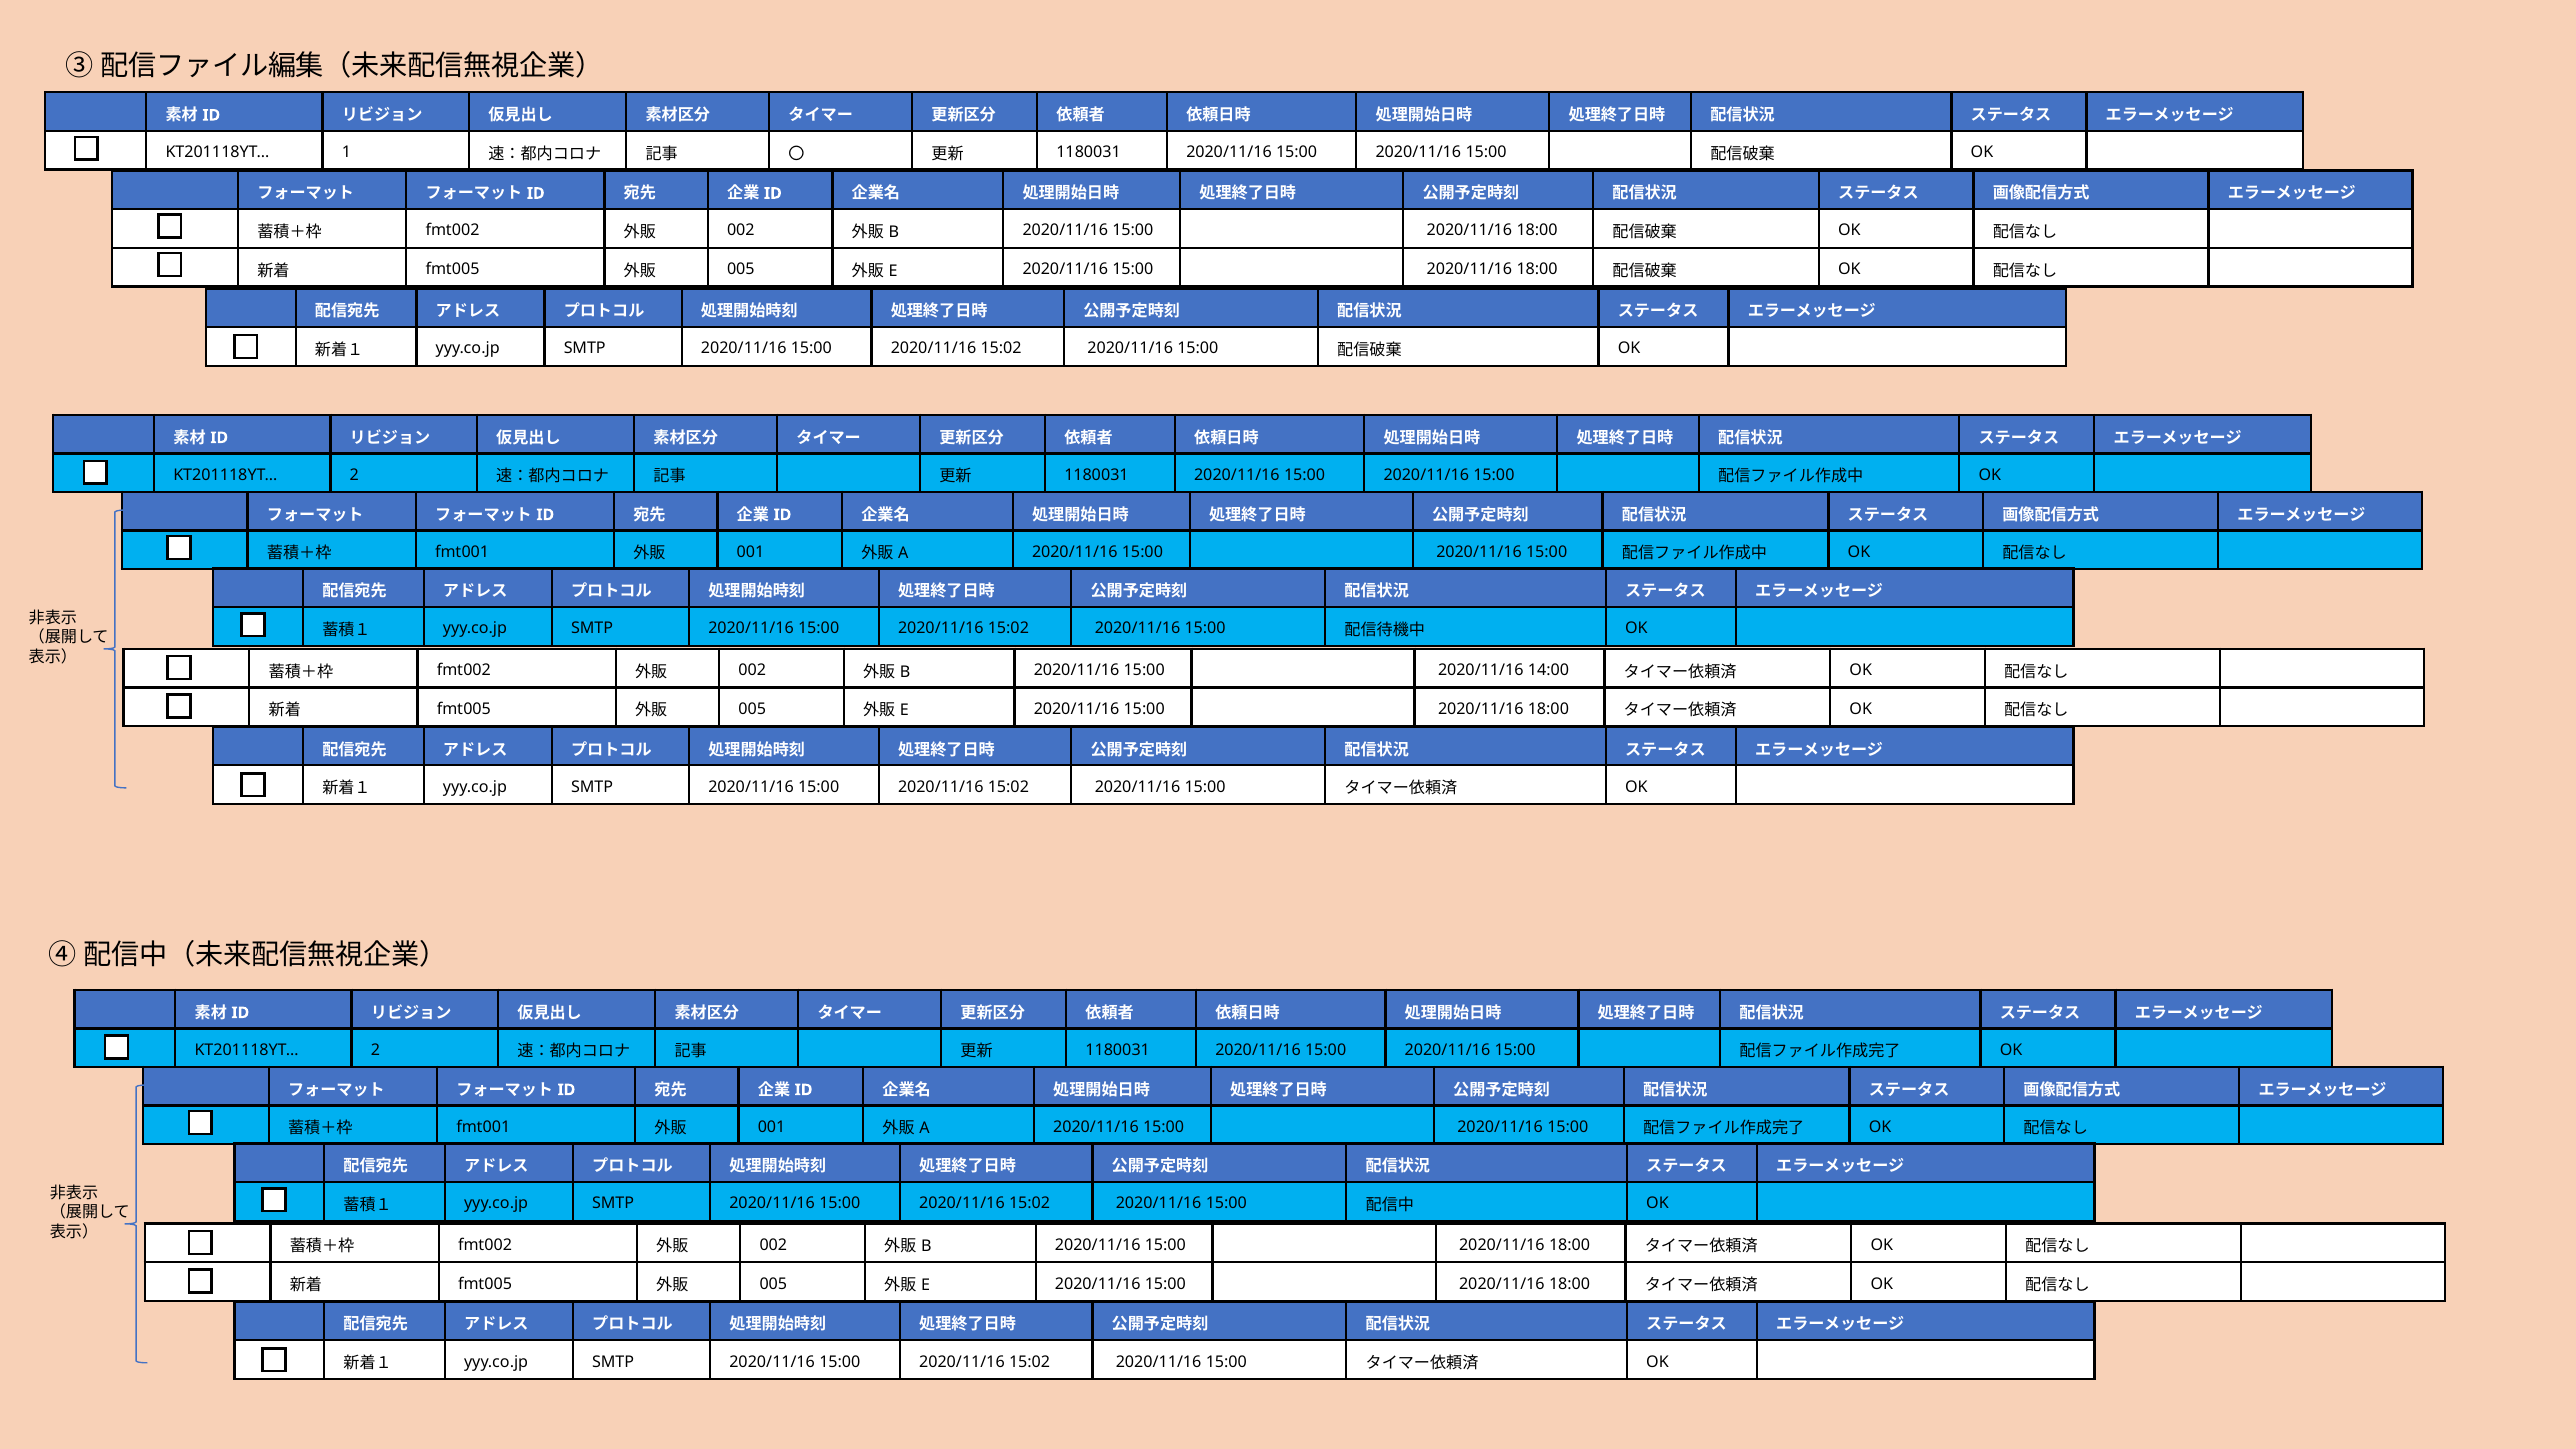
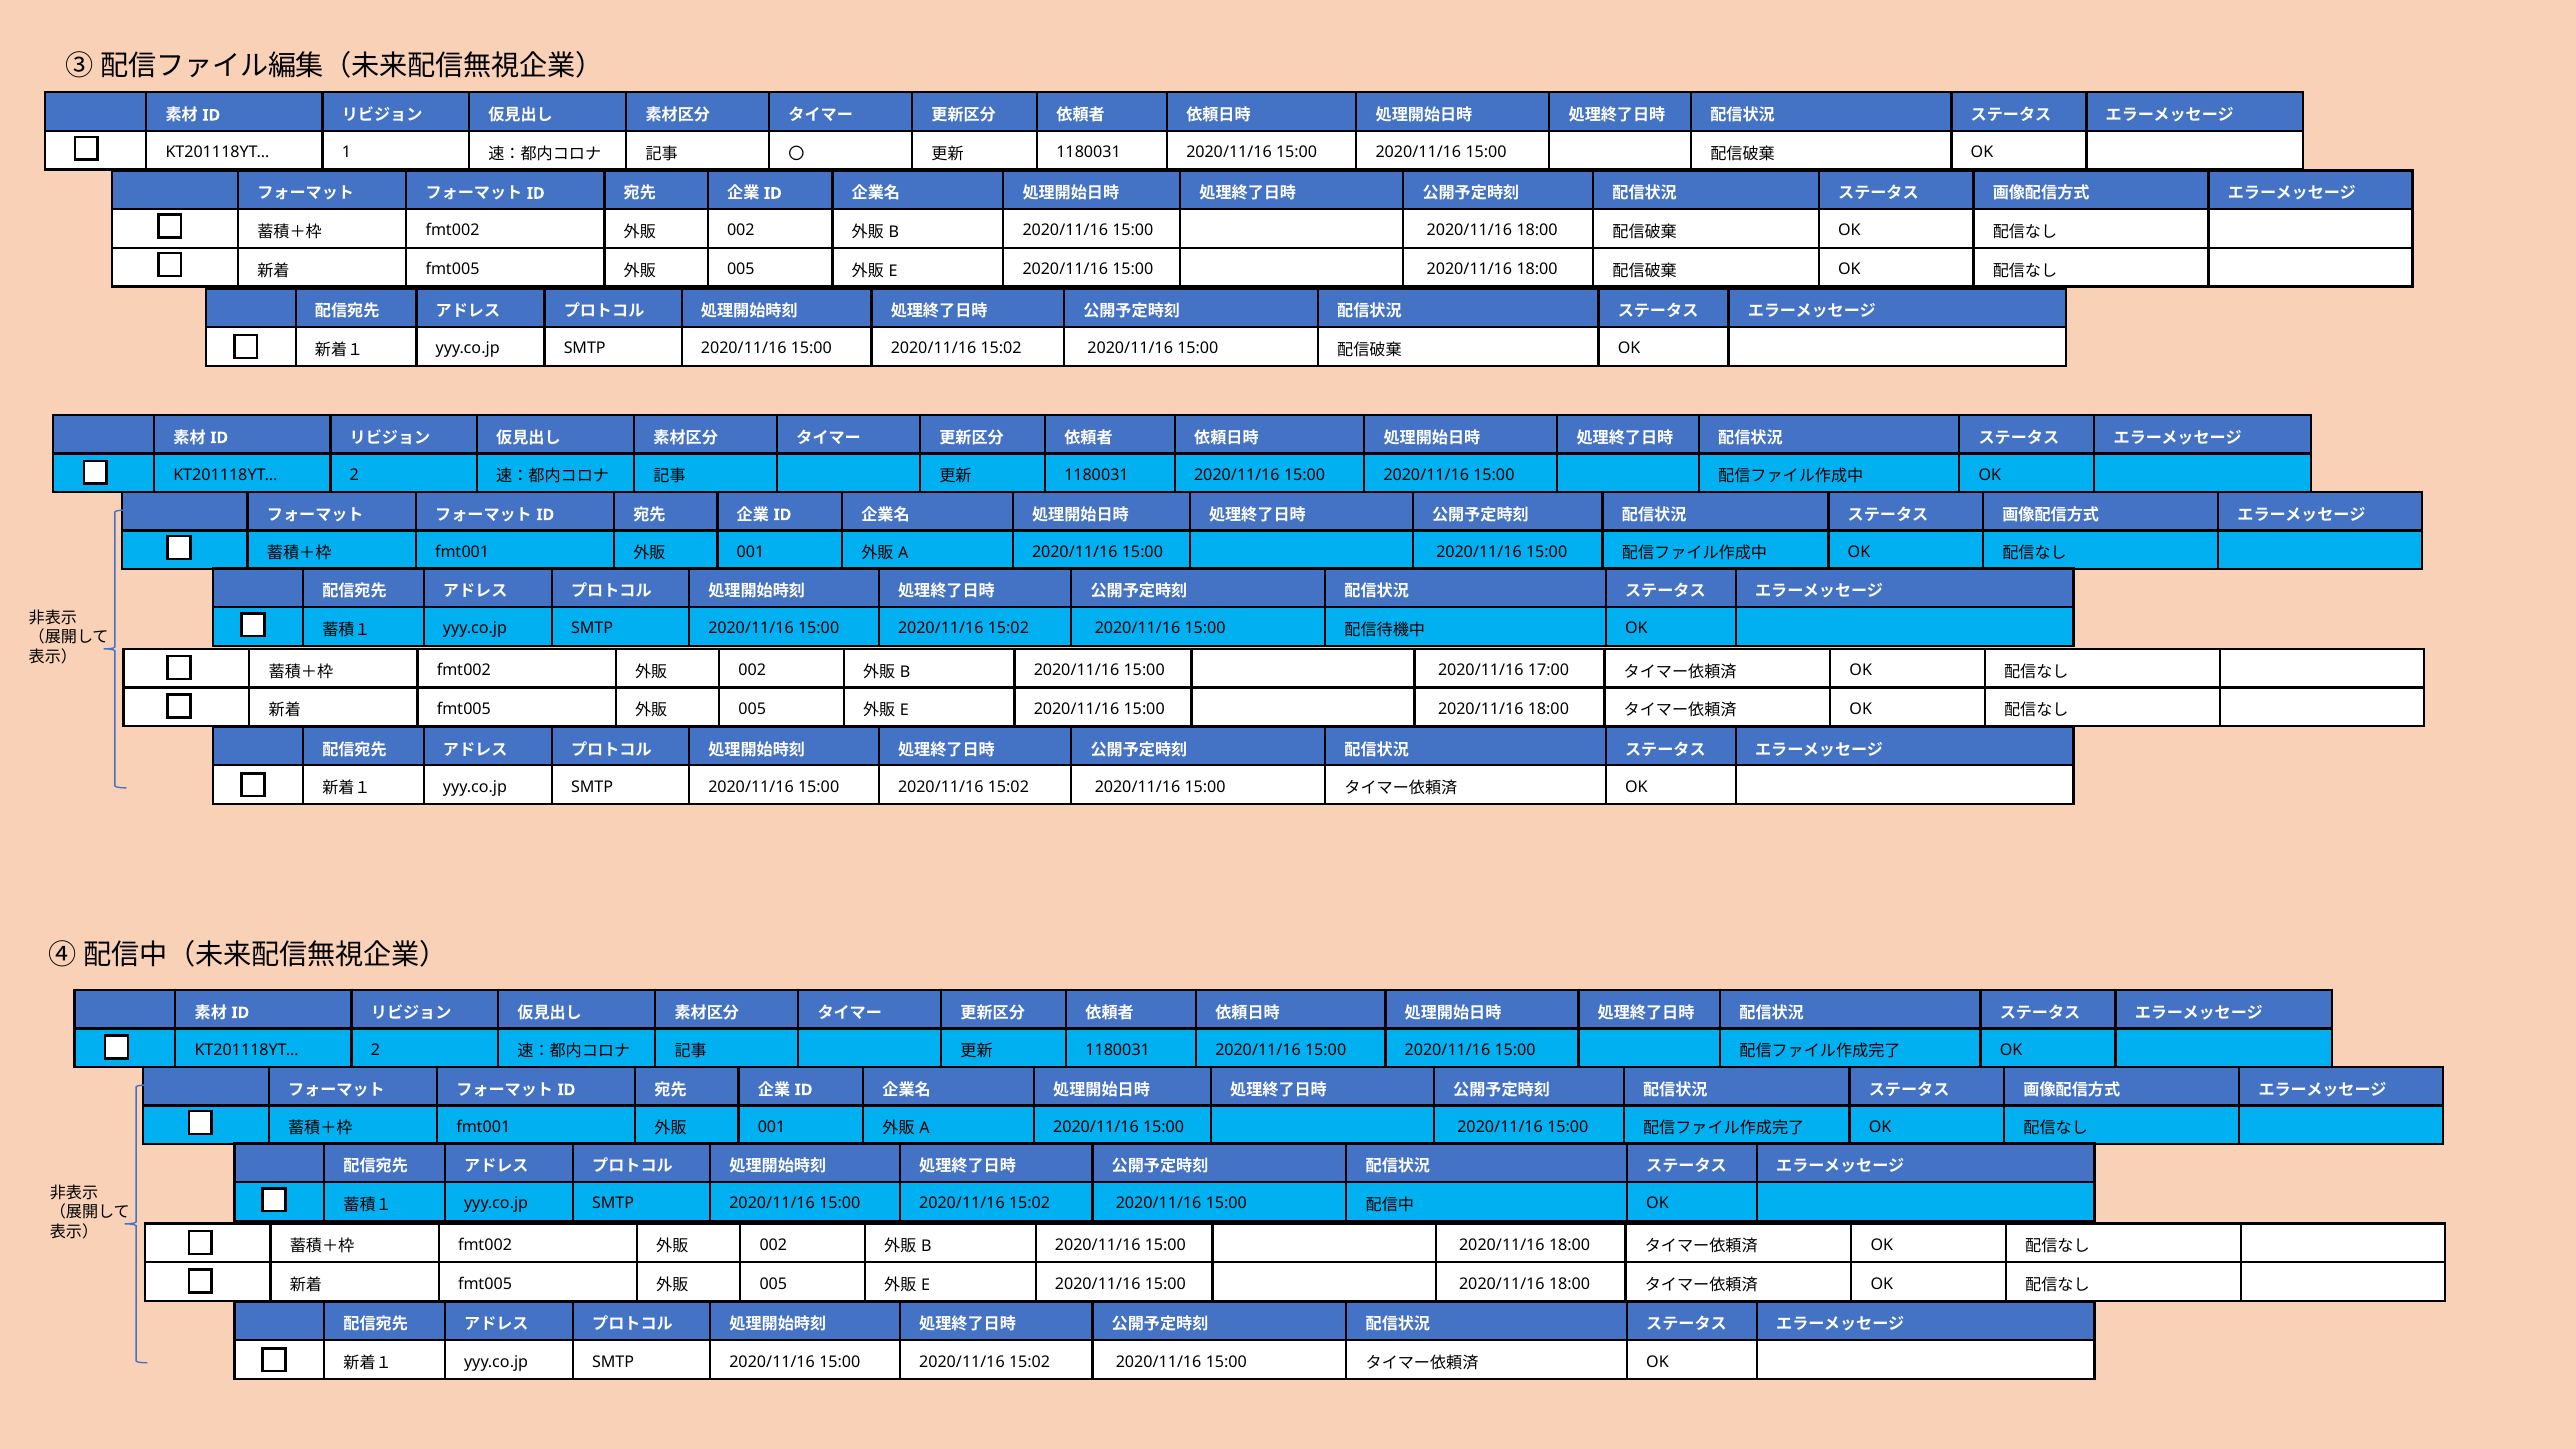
14:00: 14:00 -> 17:00
